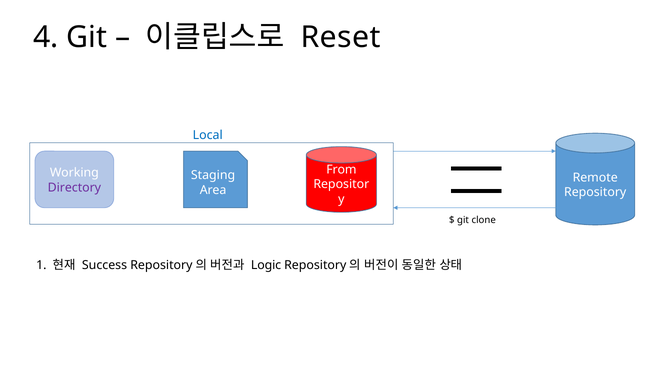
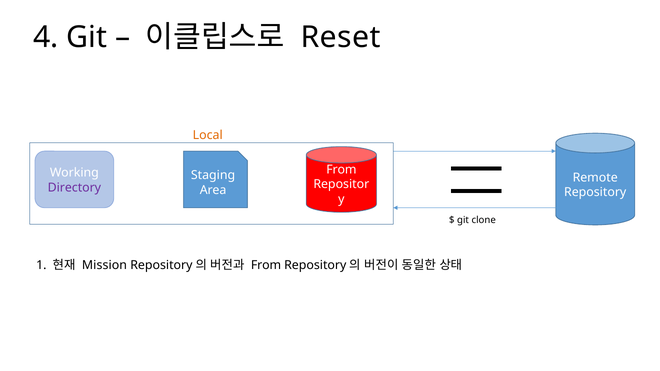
Local colour: blue -> orange
Success: Success -> Mission
Logic at (266, 265): Logic -> From
